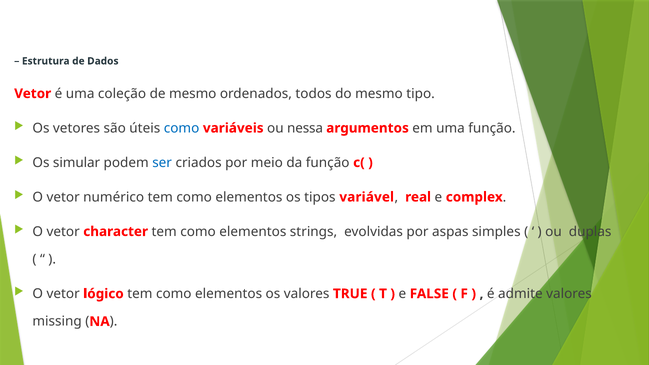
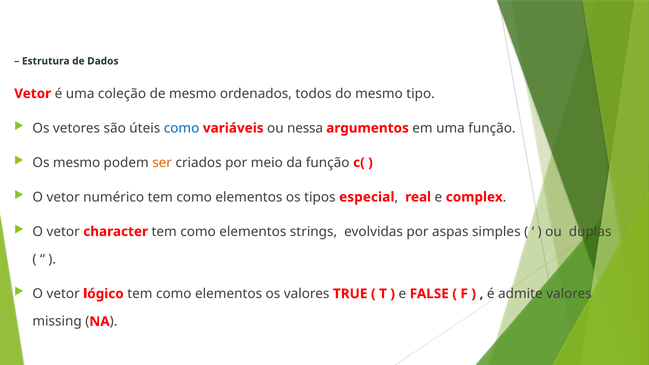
Os simular: simular -> mesmo
ser colour: blue -> orange
variável: variável -> especial
